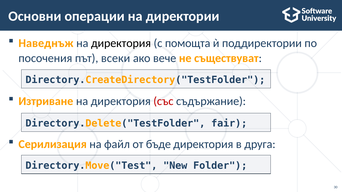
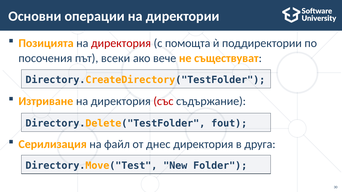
Наведнъж: Наведнъж -> Позицията
директория at (121, 43) colour: black -> red
fair: fair -> fout
бъде: бъде -> днес
